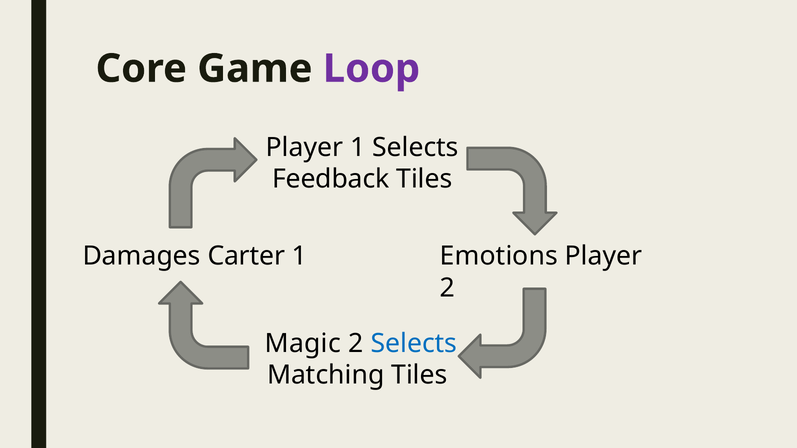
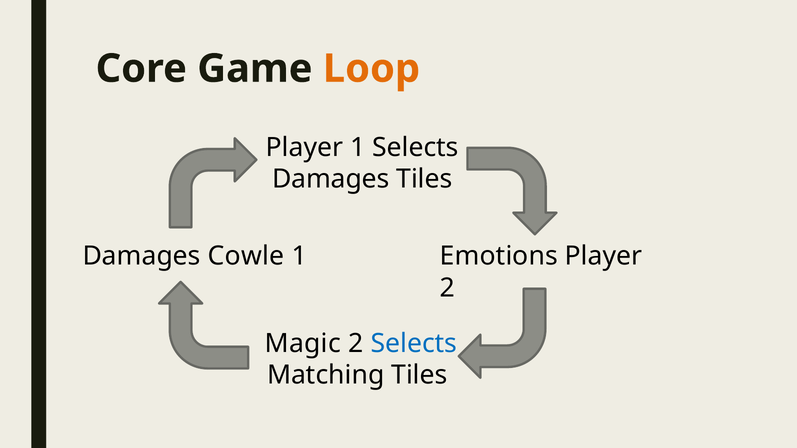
Loop colour: purple -> orange
Feedback at (331, 179): Feedback -> Damages
Carter: Carter -> Cowle
